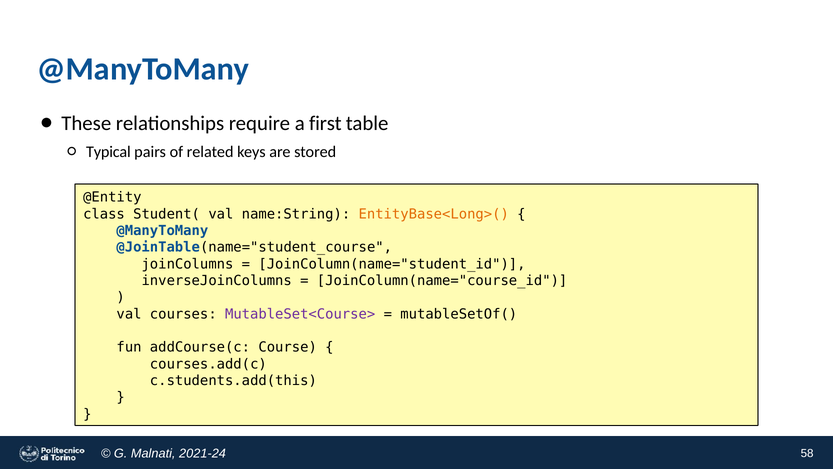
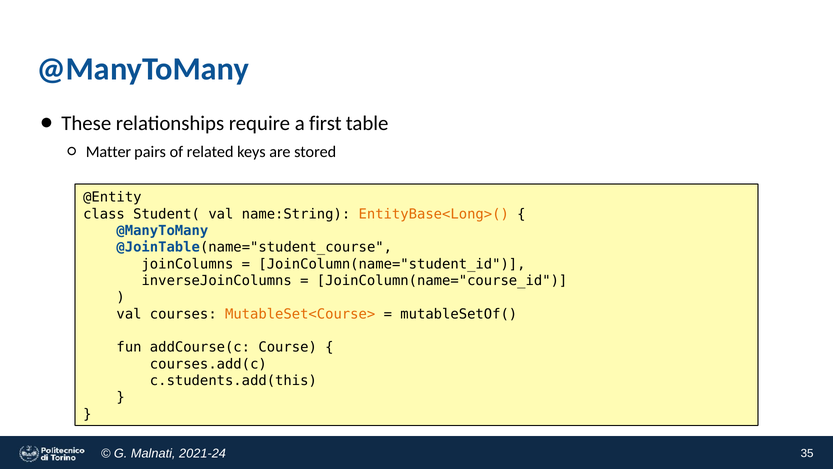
Typical: Typical -> Matter
MutableSet<Course> colour: purple -> orange
58: 58 -> 35
